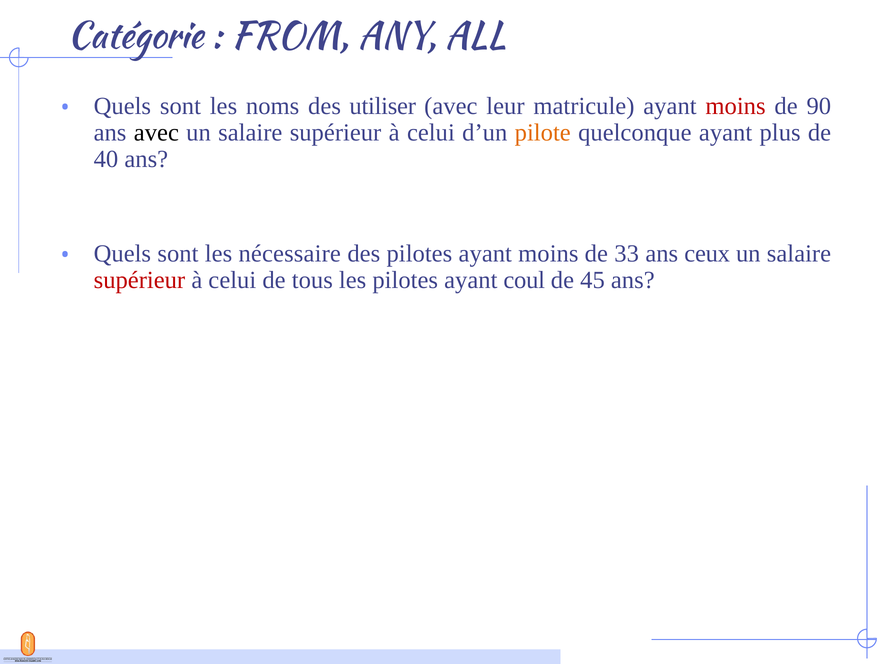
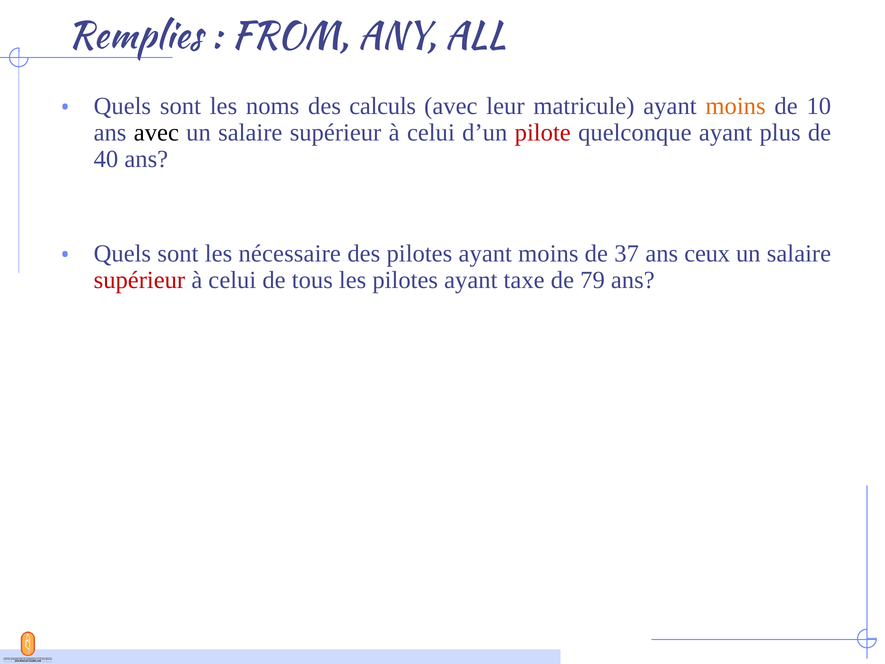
Catégorie: Catégorie -> Remplies
utiliser: utiliser -> calculs
moins at (736, 106) colour: red -> orange
90: 90 -> 10
pilote colour: orange -> red
33: 33 -> 37
coul: coul -> taxe
45: 45 -> 79
